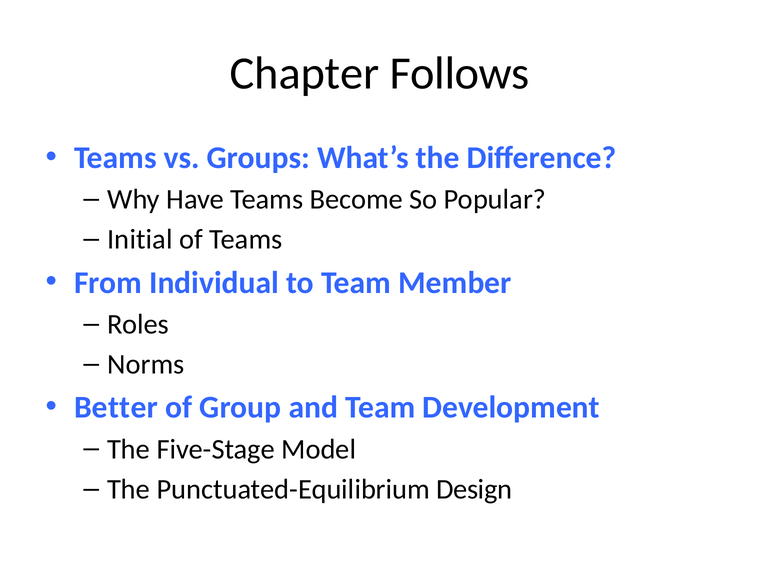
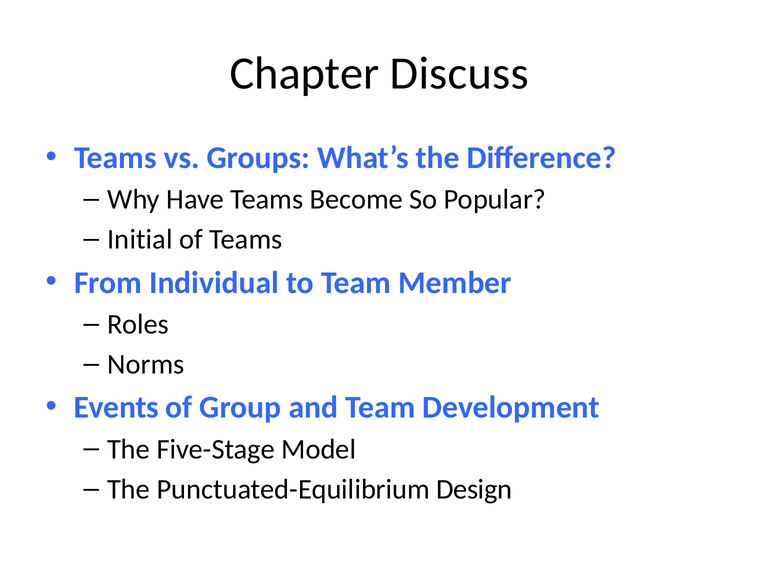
Follows: Follows -> Discuss
Better: Better -> Events
